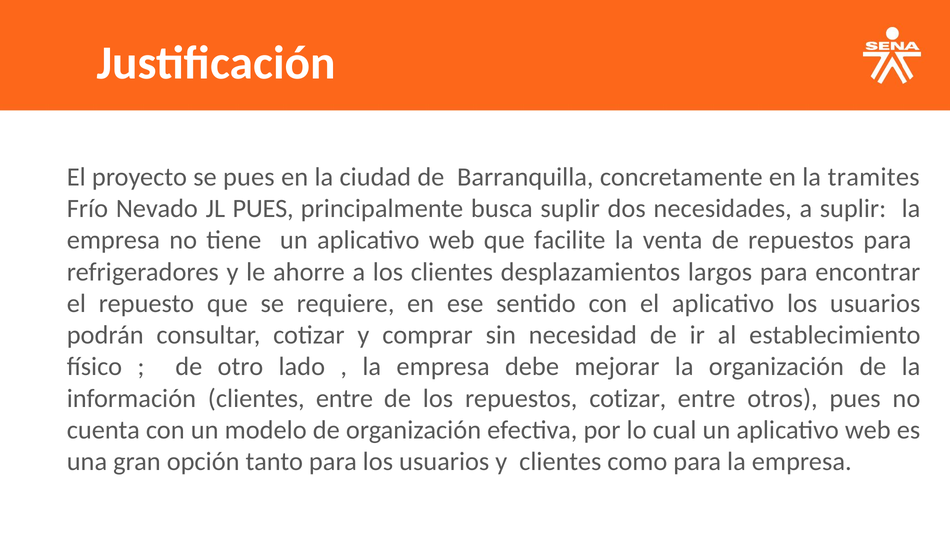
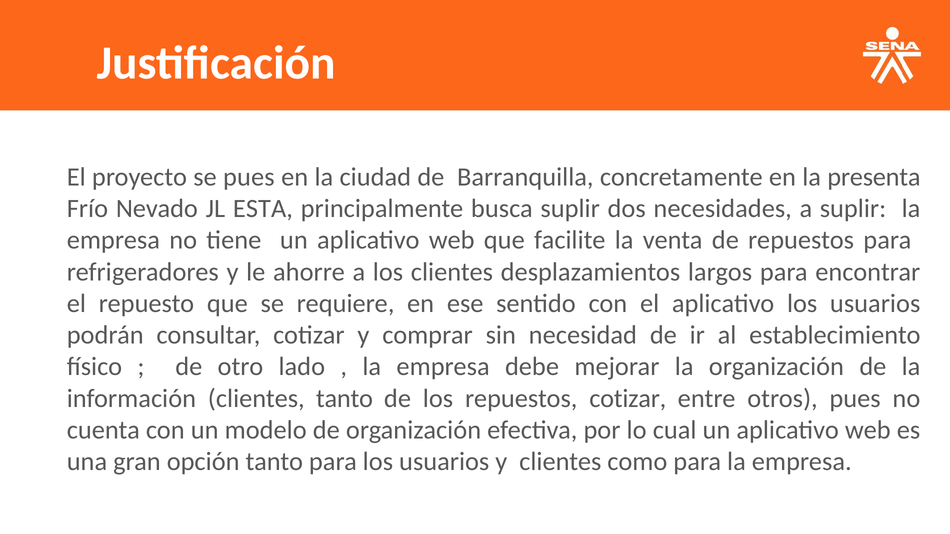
tramites: tramites -> presenta
JL PUES: PUES -> ESTA
clientes entre: entre -> tanto
